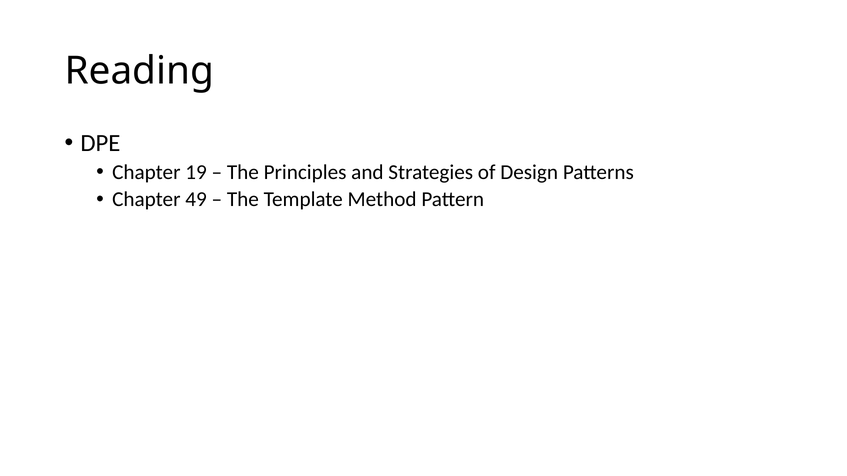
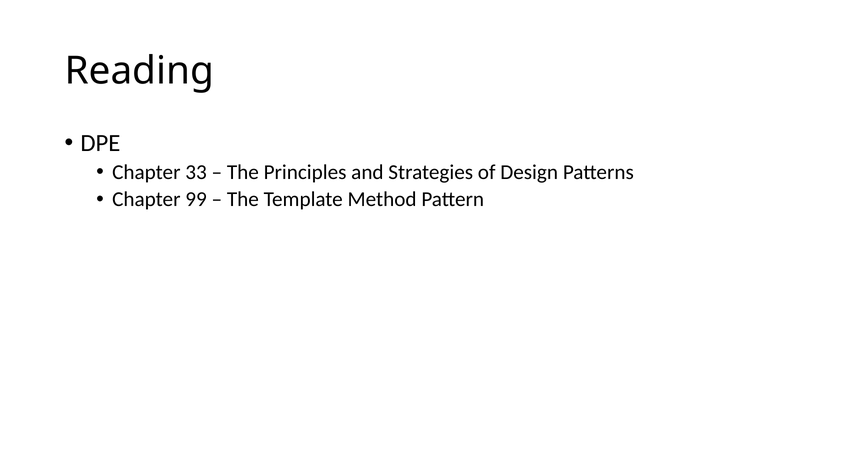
19: 19 -> 33
49: 49 -> 99
